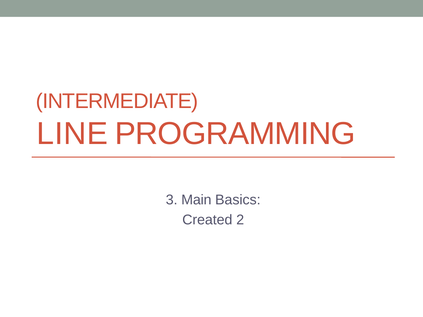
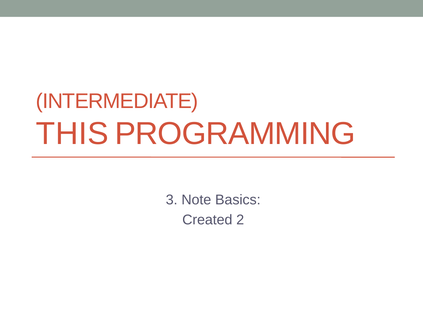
LINE: LINE -> THIS
Main: Main -> Note
